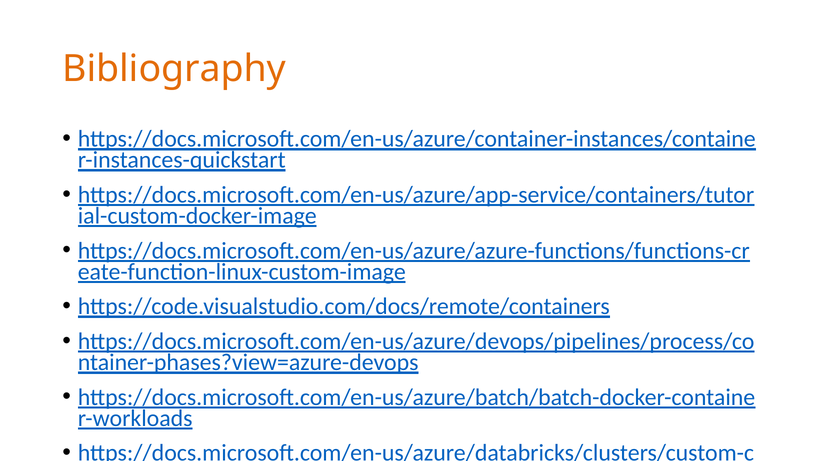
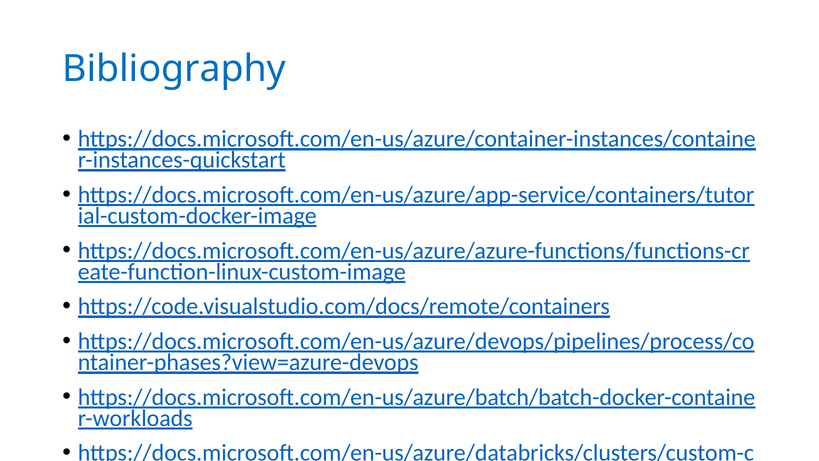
Bibliography colour: orange -> blue
